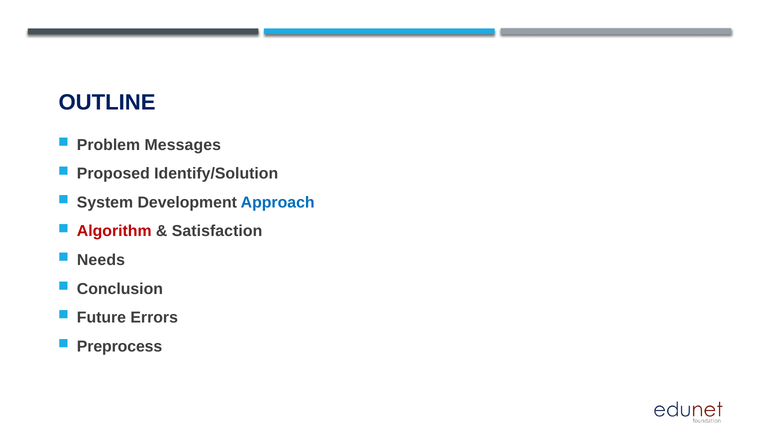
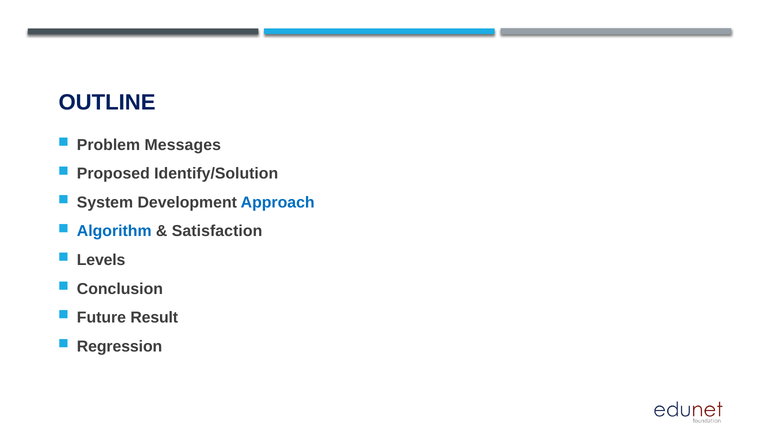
Algorithm colour: red -> blue
Needs: Needs -> Levels
Errors: Errors -> Result
Preprocess: Preprocess -> Regression
